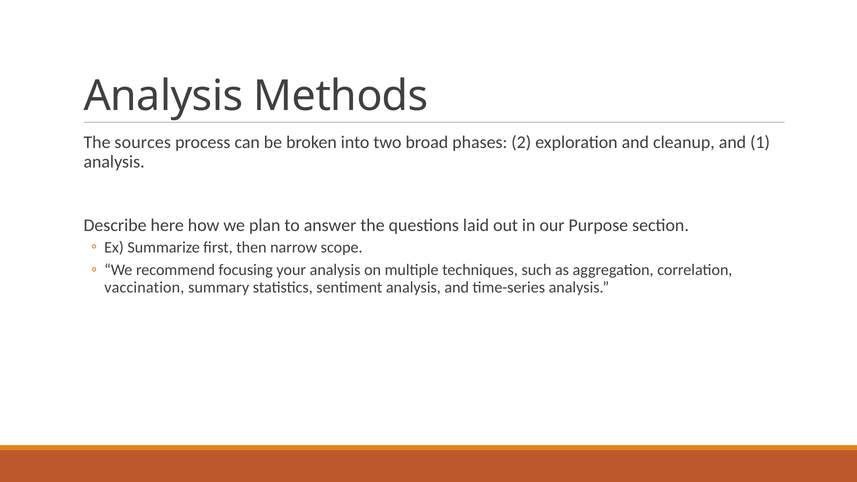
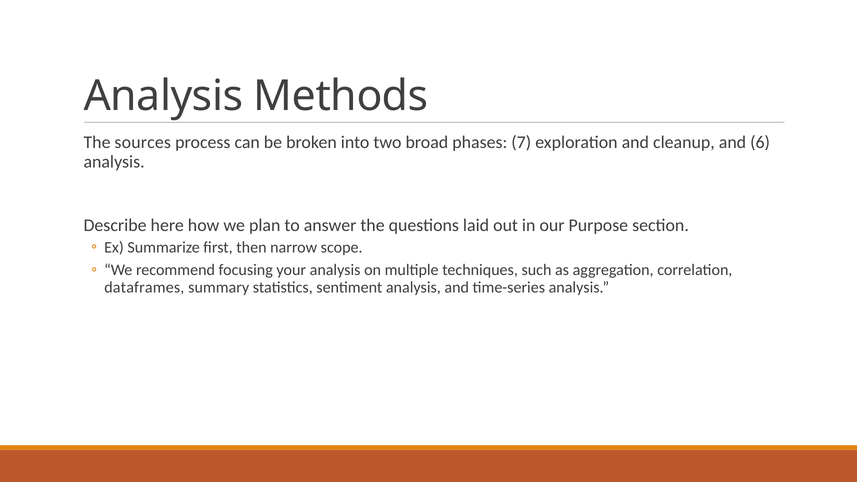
2: 2 -> 7
1: 1 -> 6
vaccination: vaccination -> dataframes
